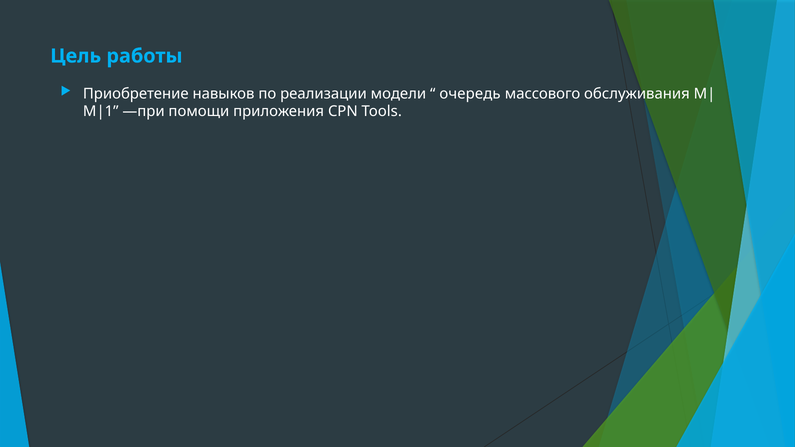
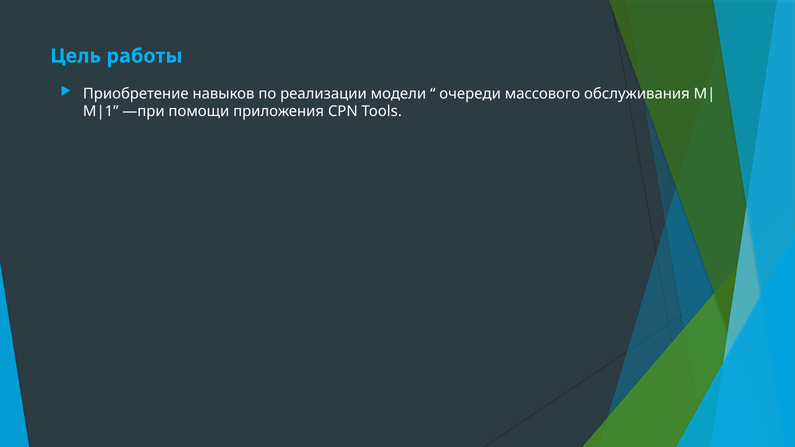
очередь: очередь -> очереди
